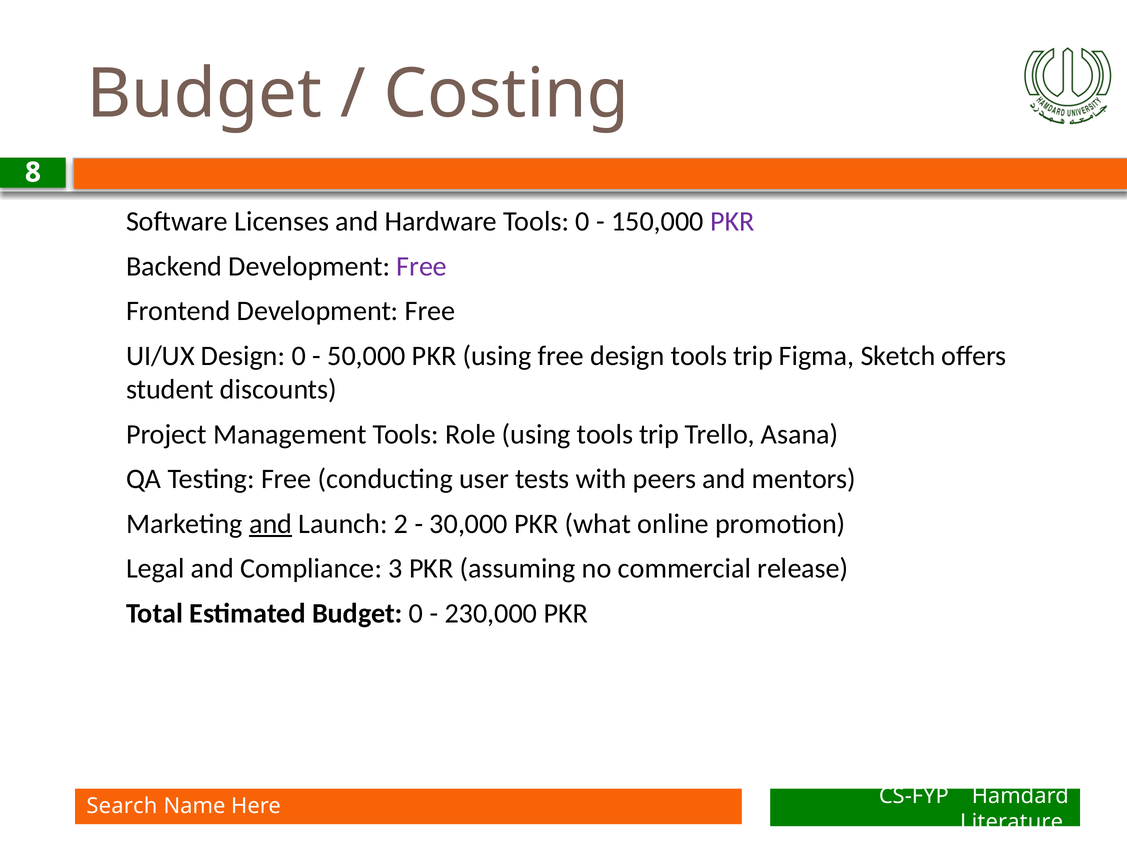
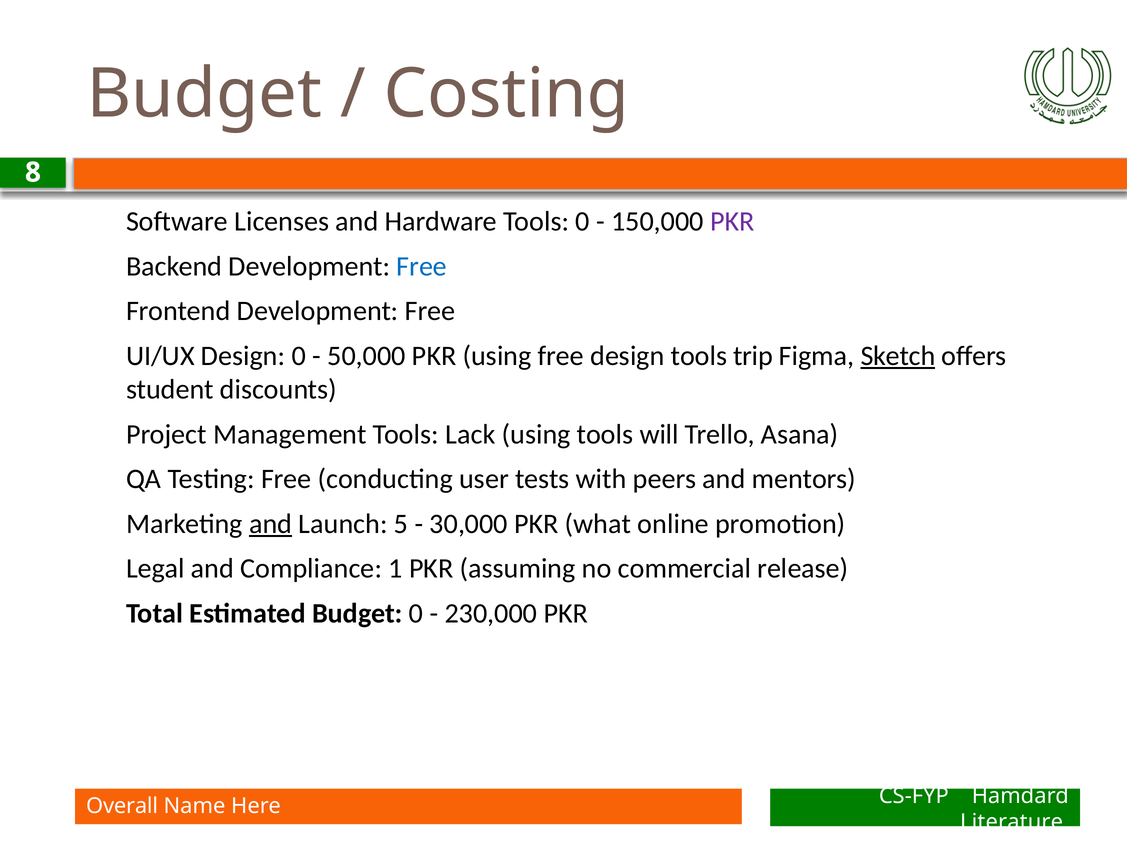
Free at (422, 266) colour: purple -> blue
Sketch underline: none -> present
Role: Role -> Lack
using tools trip: trip -> will
2: 2 -> 5
3: 3 -> 1
Search: Search -> Overall
